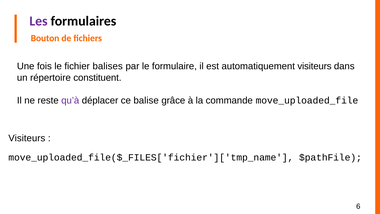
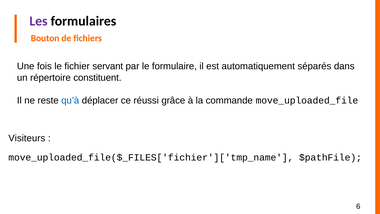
balises: balises -> servant
automatiquement visiteurs: visiteurs -> séparés
qu’à colour: purple -> blue
balise: balise -> réussi
